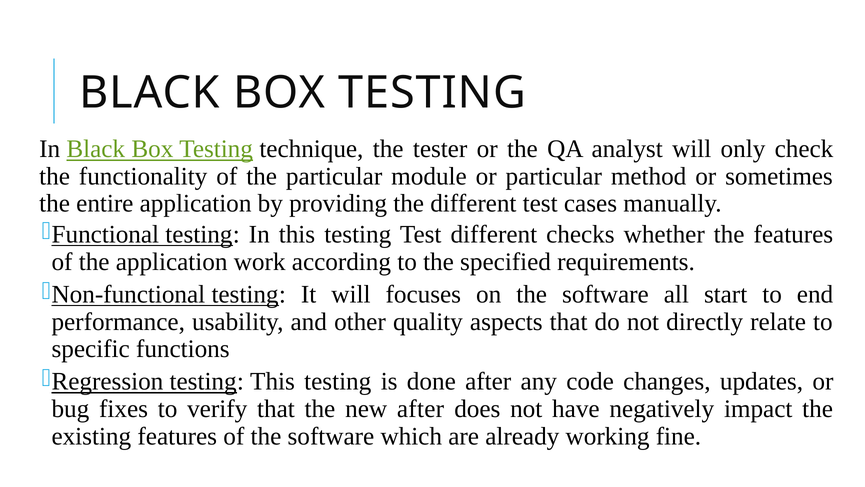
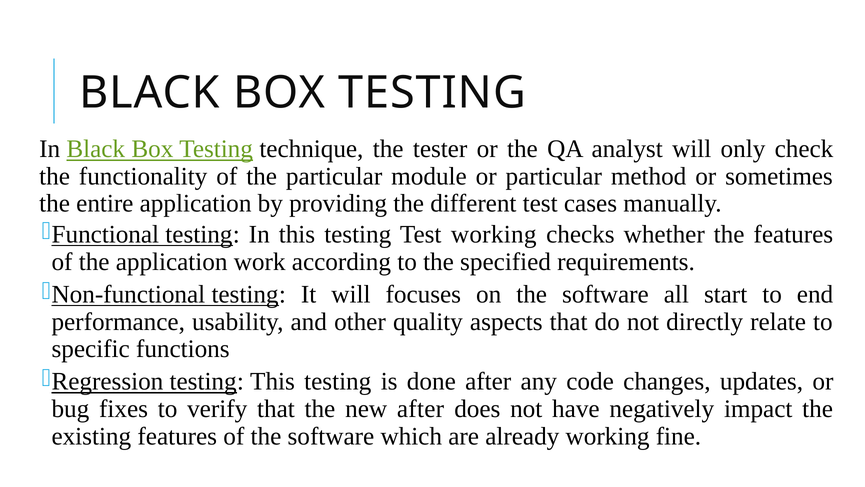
Test different: different -> working
